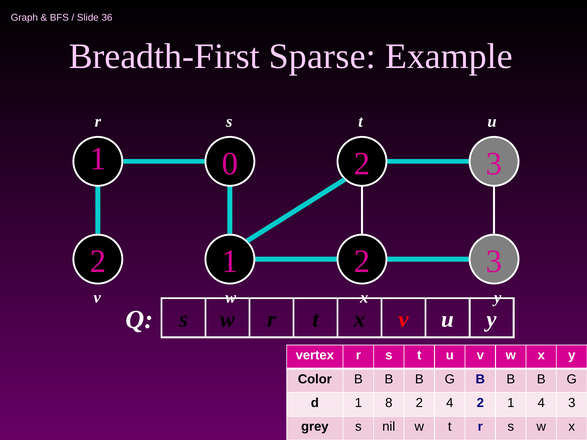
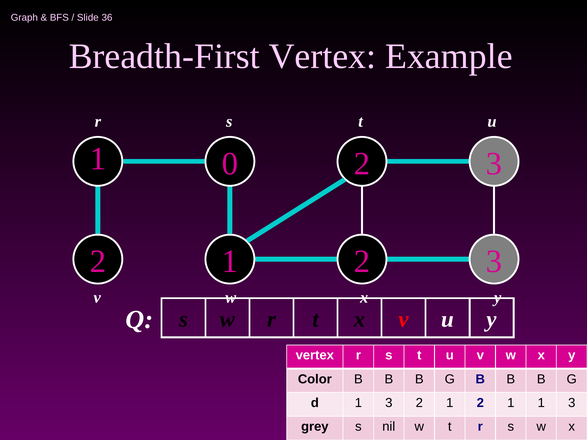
Breadth-First Sparse: Sparse -> Vertex
d 1 8: 8 -> 3
4 at (450, 403): 4 -> 1
1 4: 4 -> 1
